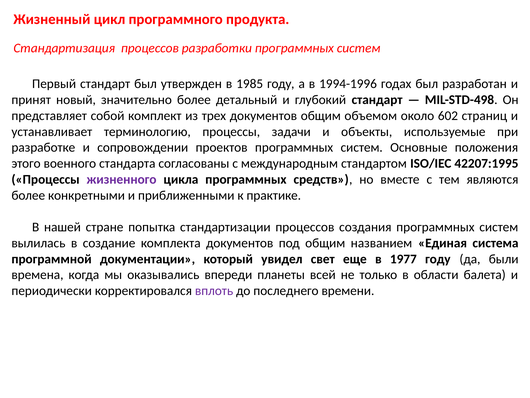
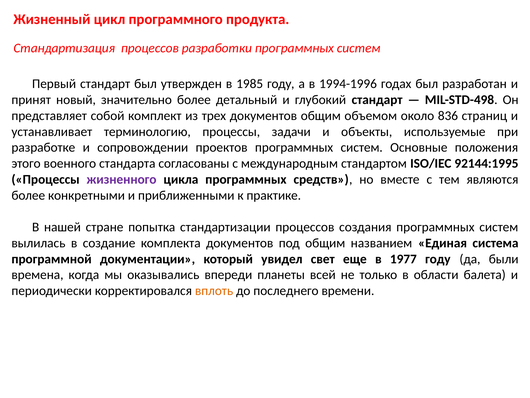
602: 602 -> 836
42207:1995: 42207:1995 -> 92144:1995
вплоть colour: purple -> orange
